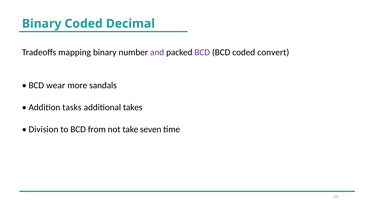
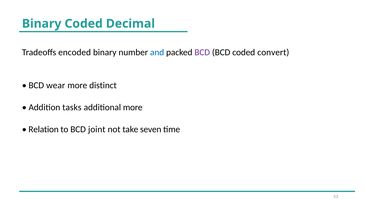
mapping: mapping -> encoded
and colour: purple -> blue
sandals: sandals -> distinct
additional takes: takes -> more
Division: Division -> Relation
from: from -> joint
